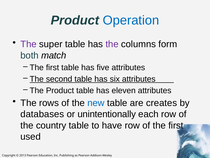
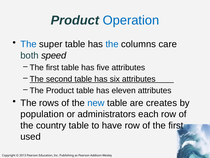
The at (29, 44) colour: purple -> blue
the at (112, 44) colour: purple -> blue
form: form -> care
match: match -> speed
databases: databases -> population
unintentionally: unintentionally -> administrators
